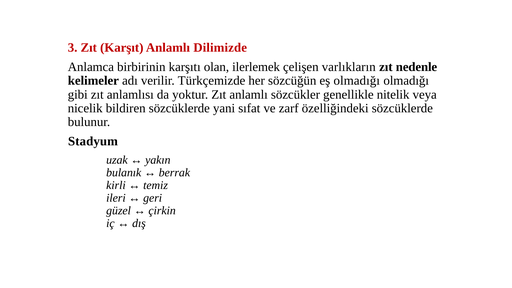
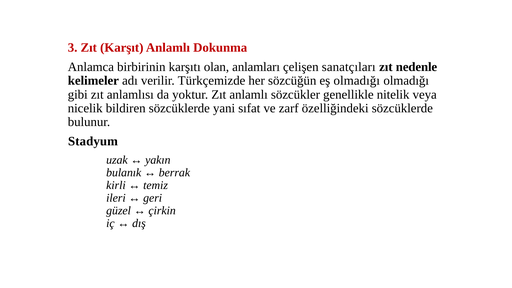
Dilimizde: Dilimizde -> Dokunma
ilerlemek: ilerlemek -> anlamları
varlıkların: varlıkların -> sanatçıları
